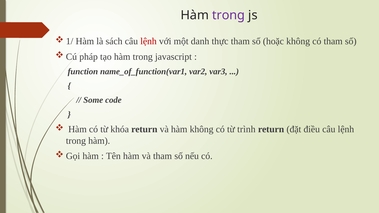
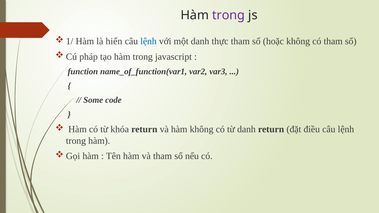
sách: sách -> hiển
lệnh at (148, 41) colour: red -> blue
từ trình: trình -> danh
